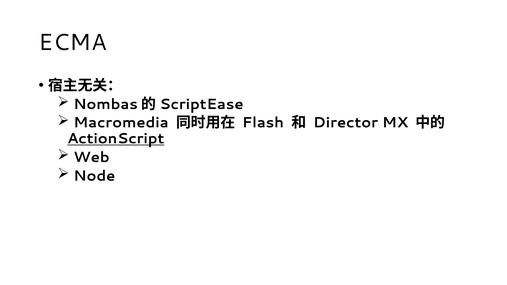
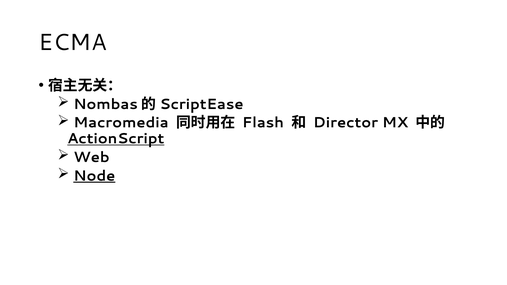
Node underline: none -> present
